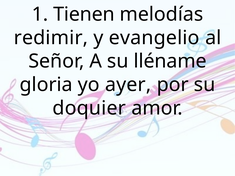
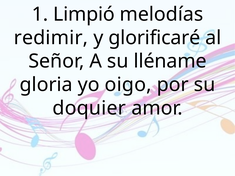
Tienen: Tienen -> Limpió
evangelio: evangelio -> glorificaré
ayer: ayer -> oigo
